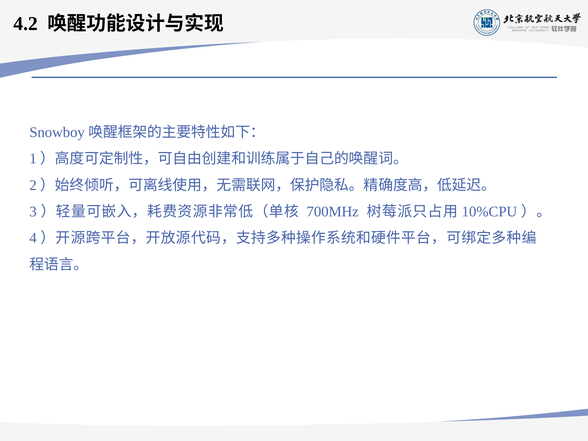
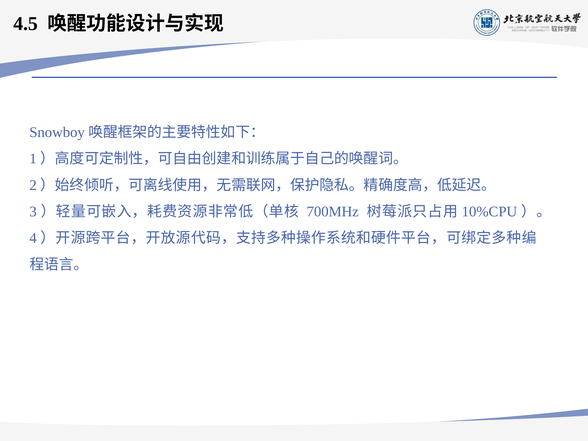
4.2: 4.2 -> 4.5
